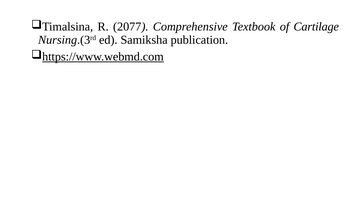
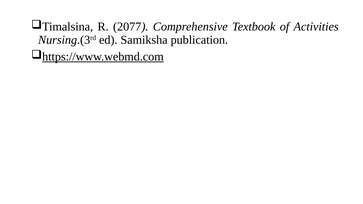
Cartilage: Cartilage -> Activities
